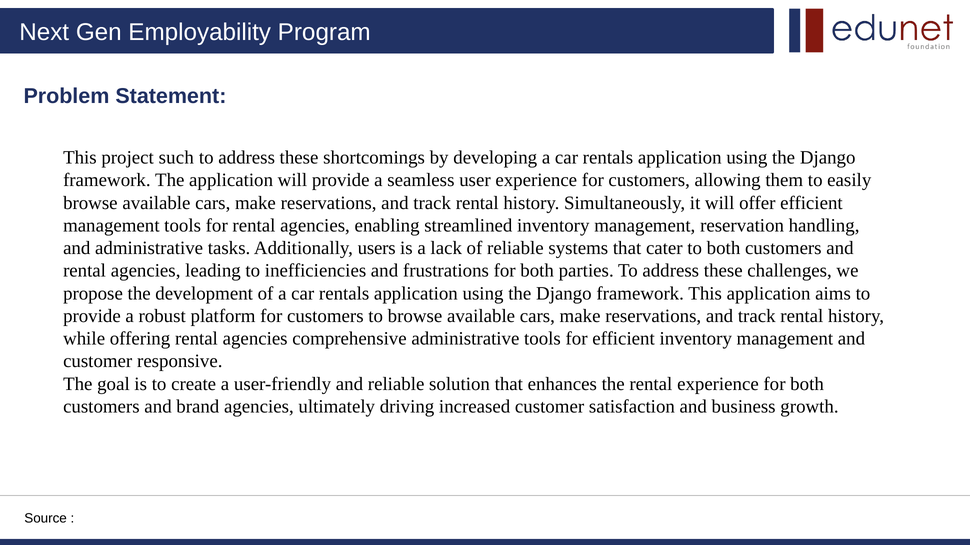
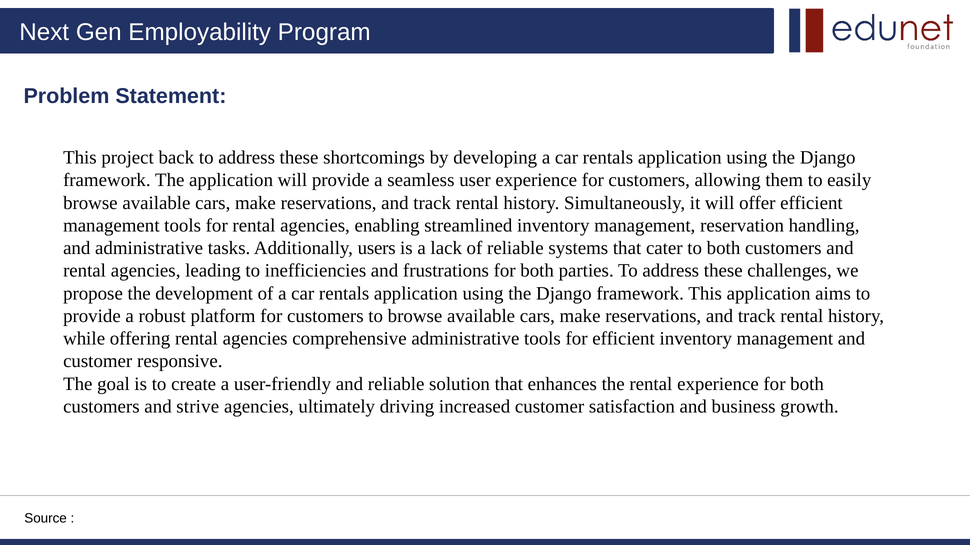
such: such -> back
brand: brand -> strive
